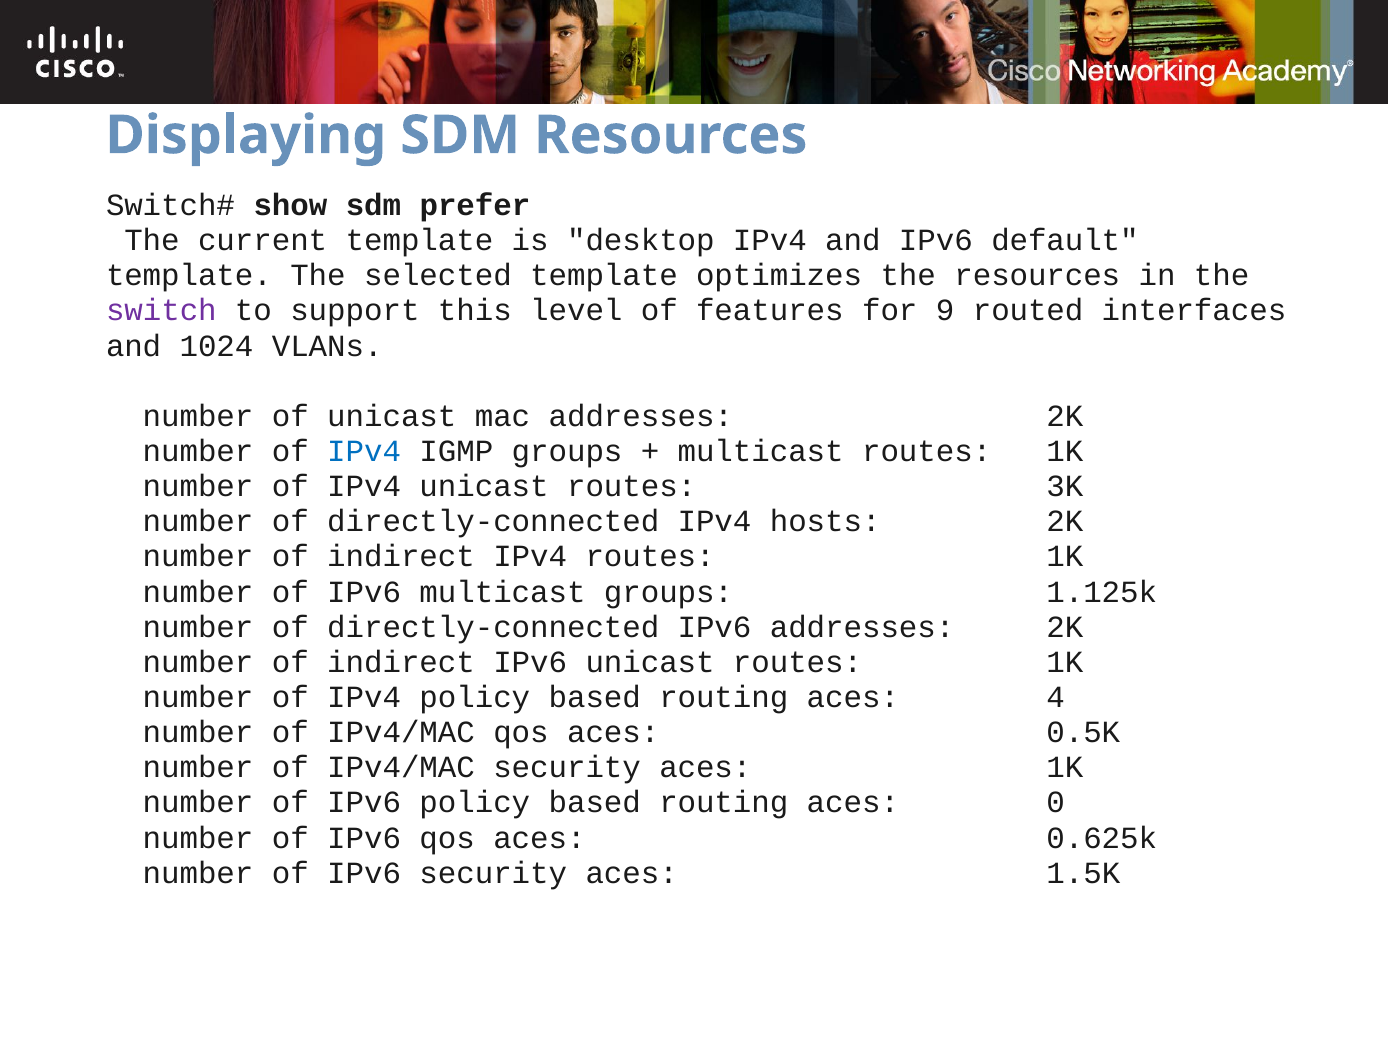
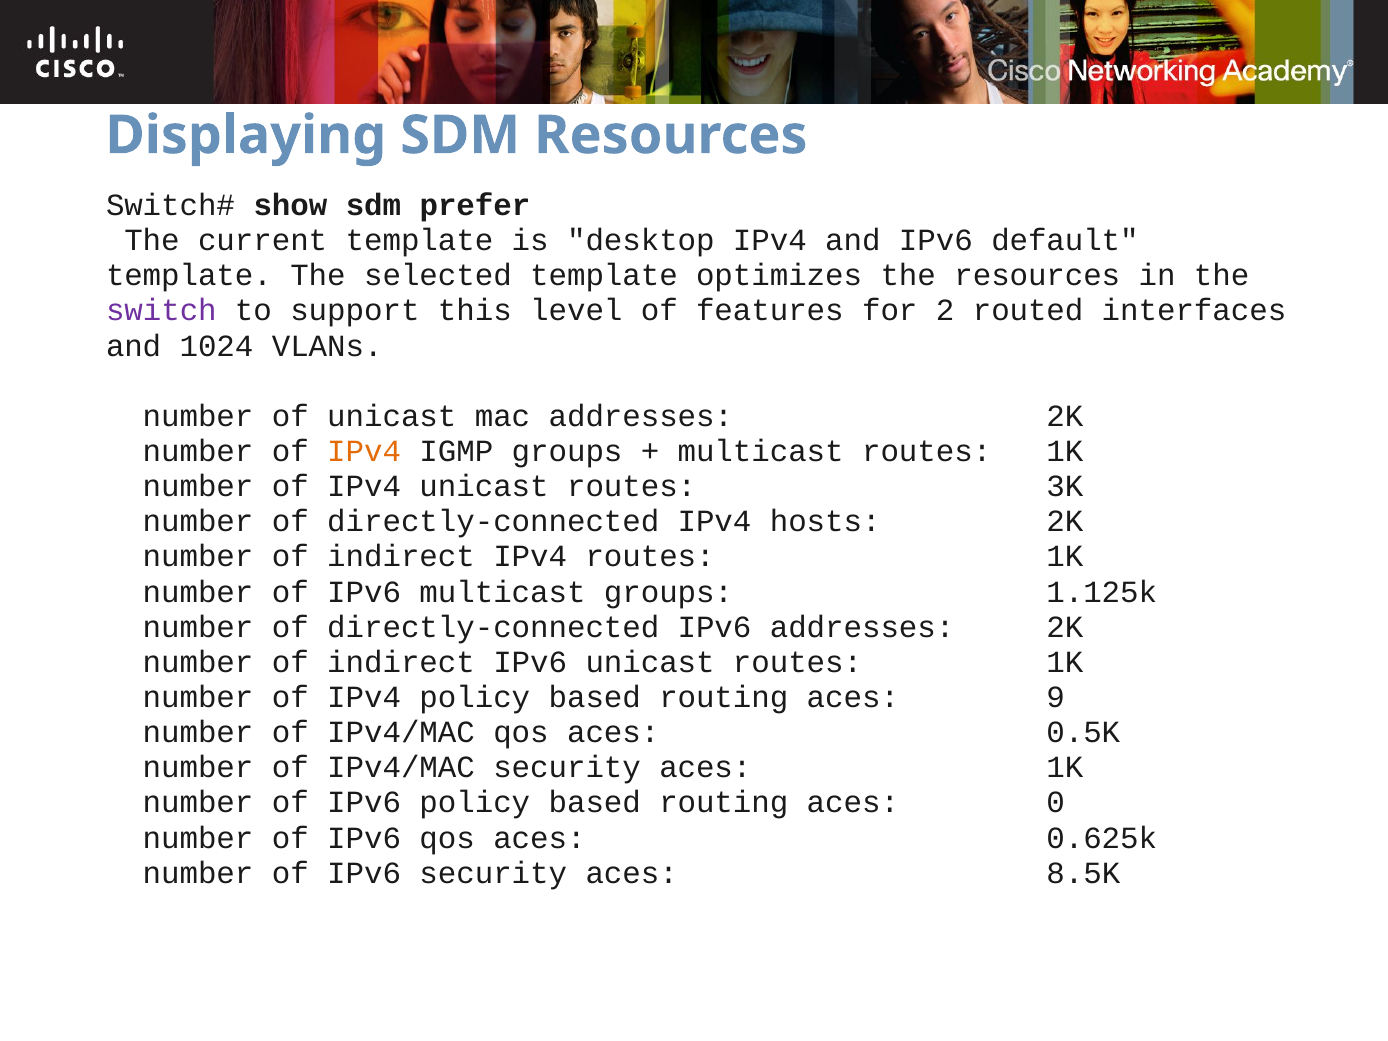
9: 9 -> 2
IPv4 at (364, 451) colour: blue -> orange
4: 4 -> 9
1.5K: 1.5K -> 8.5K
